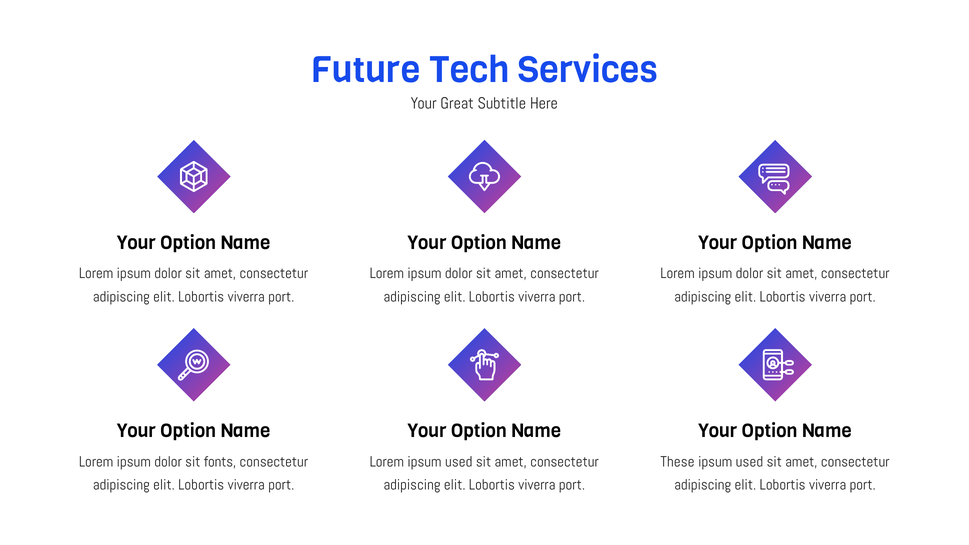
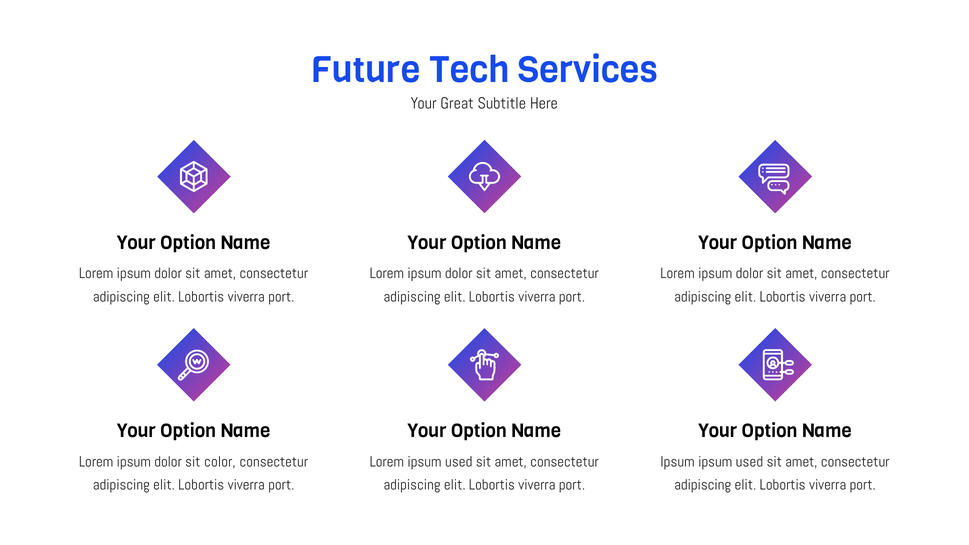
fonts: fonts -> color
These at (677, 462): These -> Ipsum
